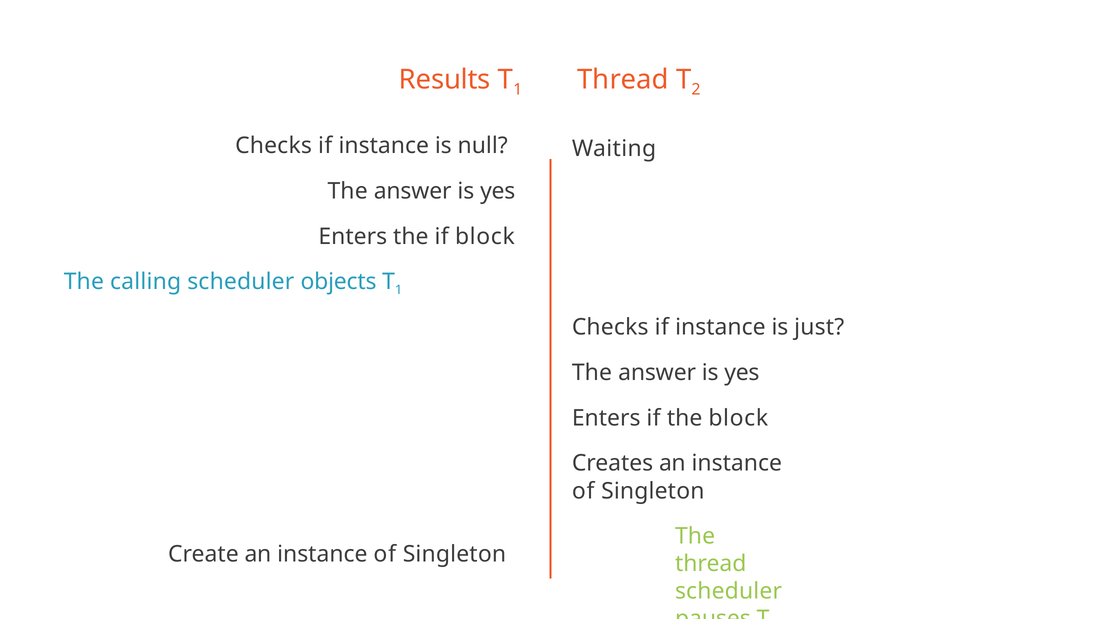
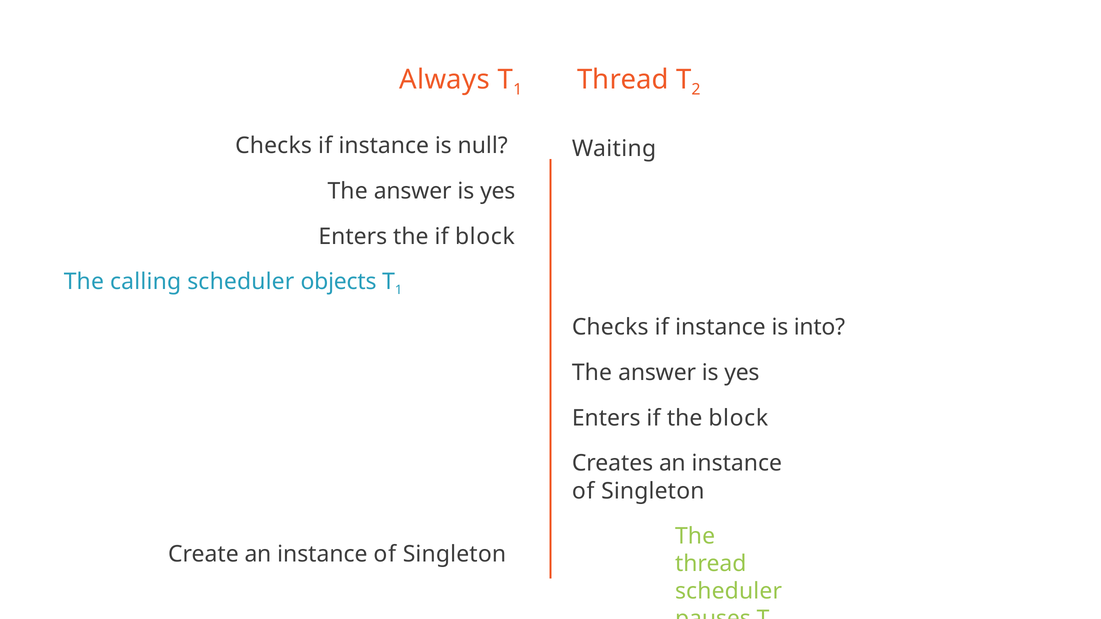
Results: Results -> Always
just: just -> into
